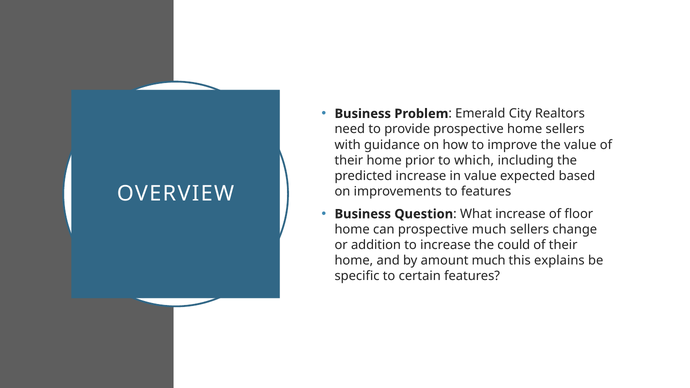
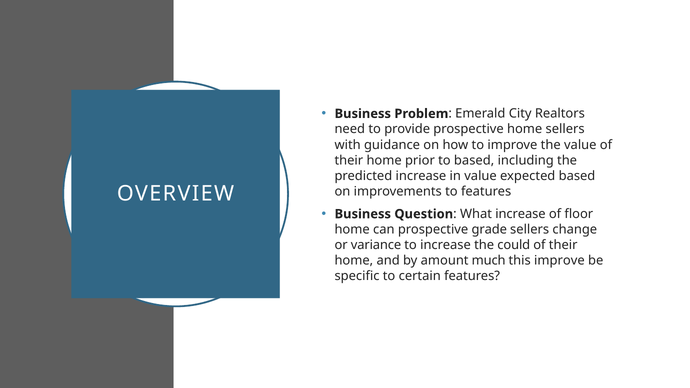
to which: which -> based
prospective much: much -> grade
addition: addition -> variance
this explains: explains -> improve
